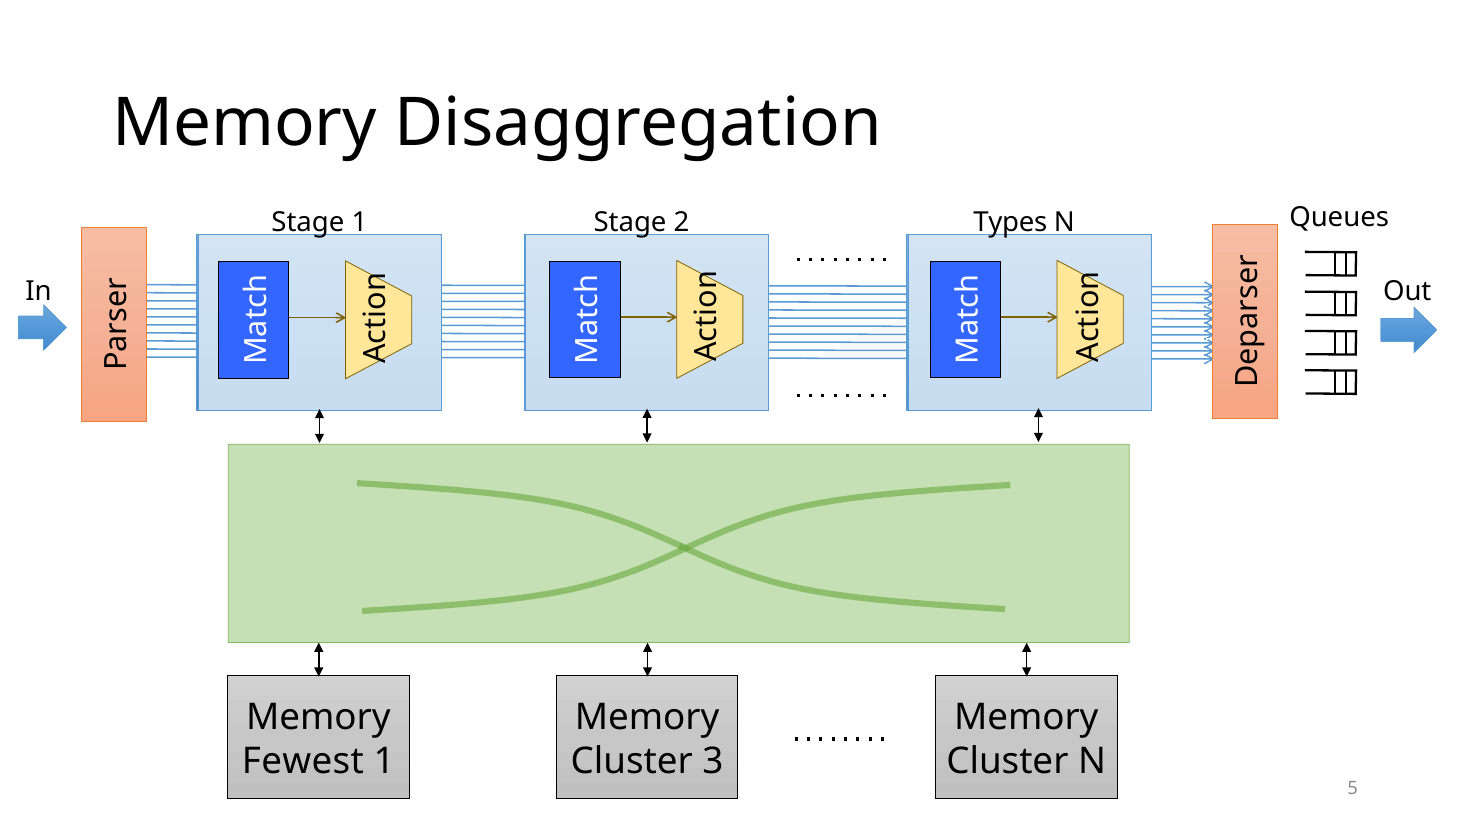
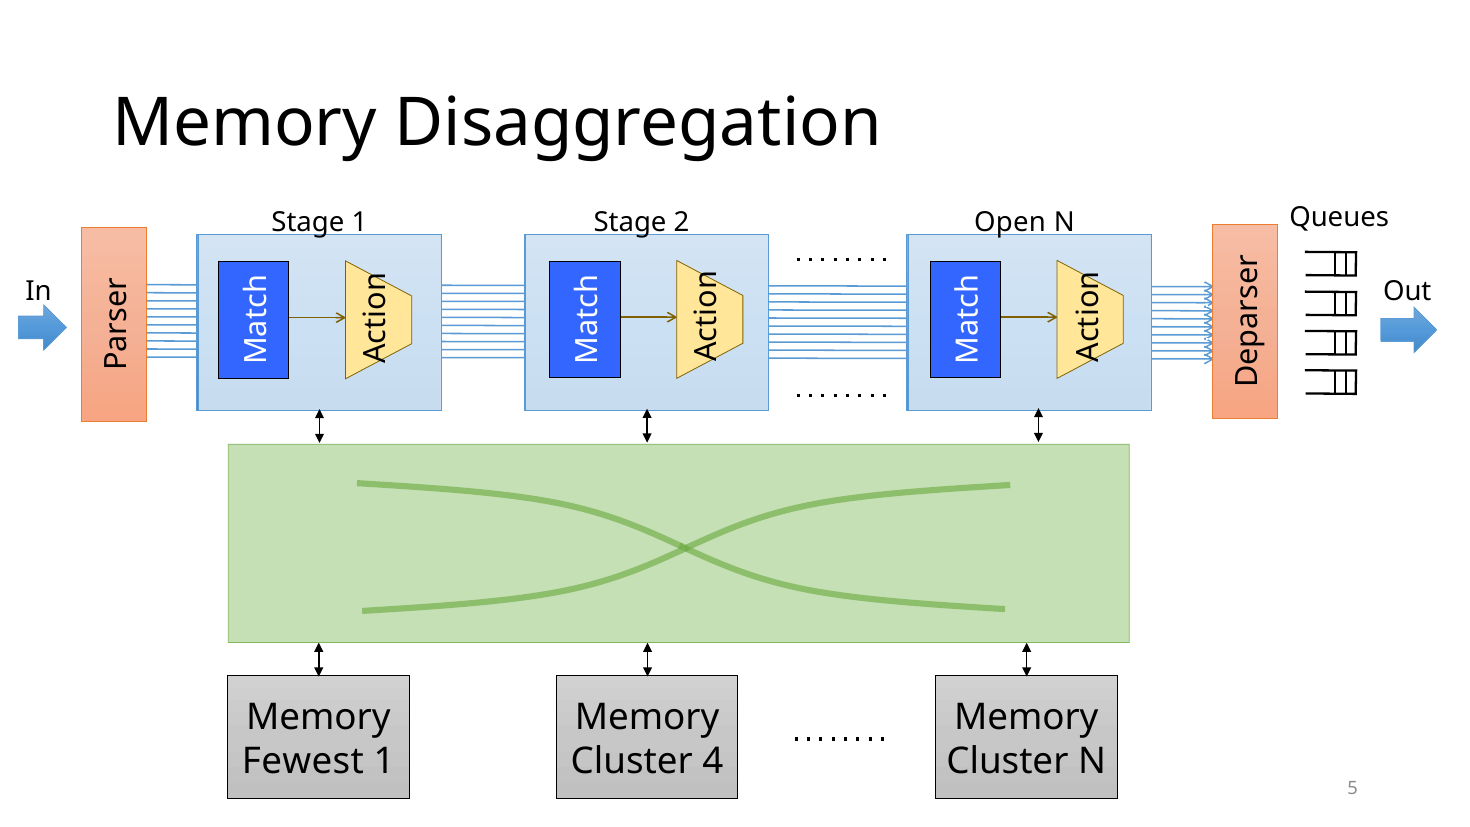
Types: Types -> Open
3: 3 -> 4
